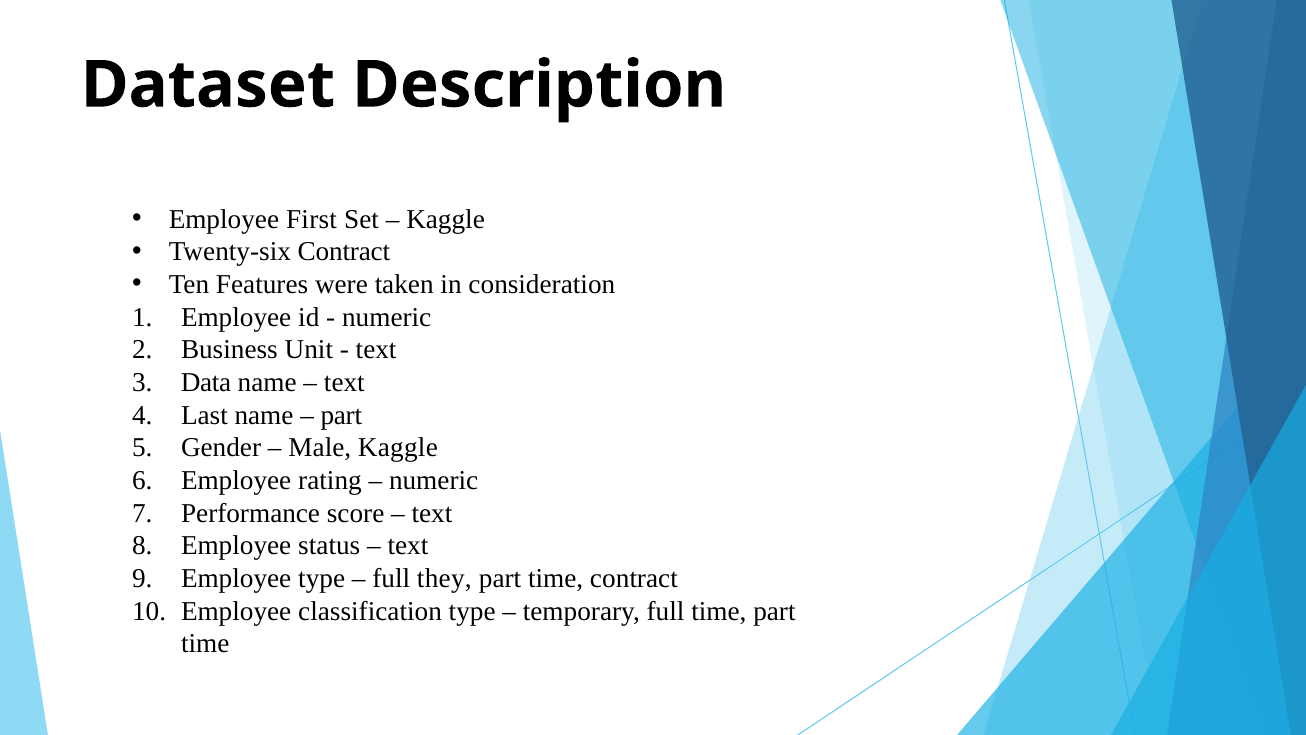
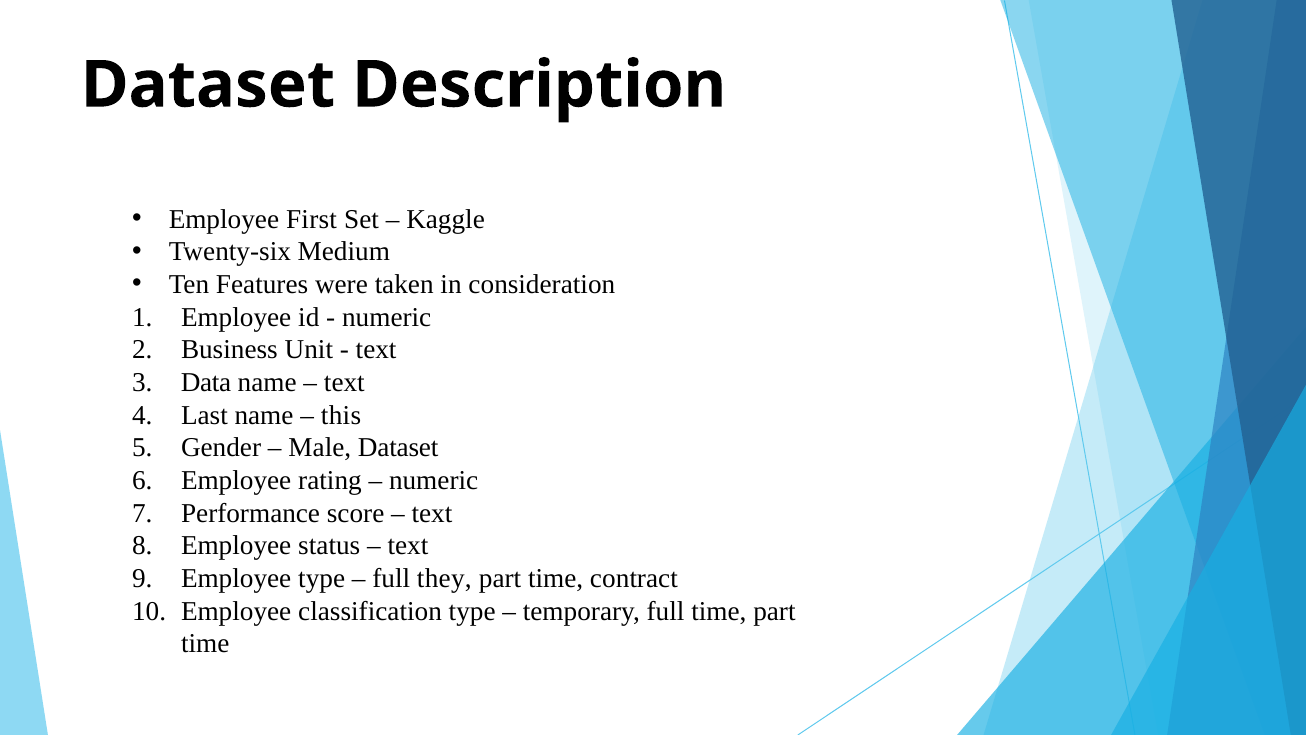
Twenty-six Contract: Contract -> Medium
part at (341, 415): part -> this
Male Kaggle: Kaggle -> Dataset
